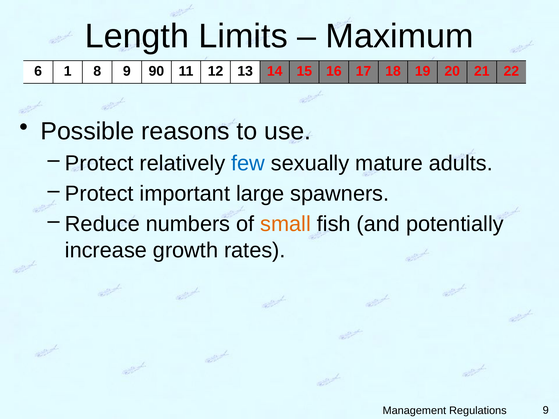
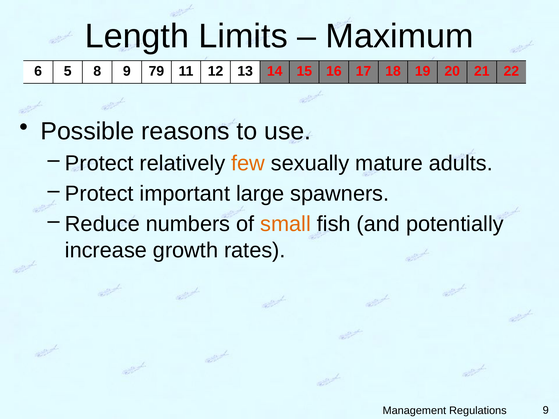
1: 1 -> 5
90: 90 -> 79
few colour: blue -> orange
